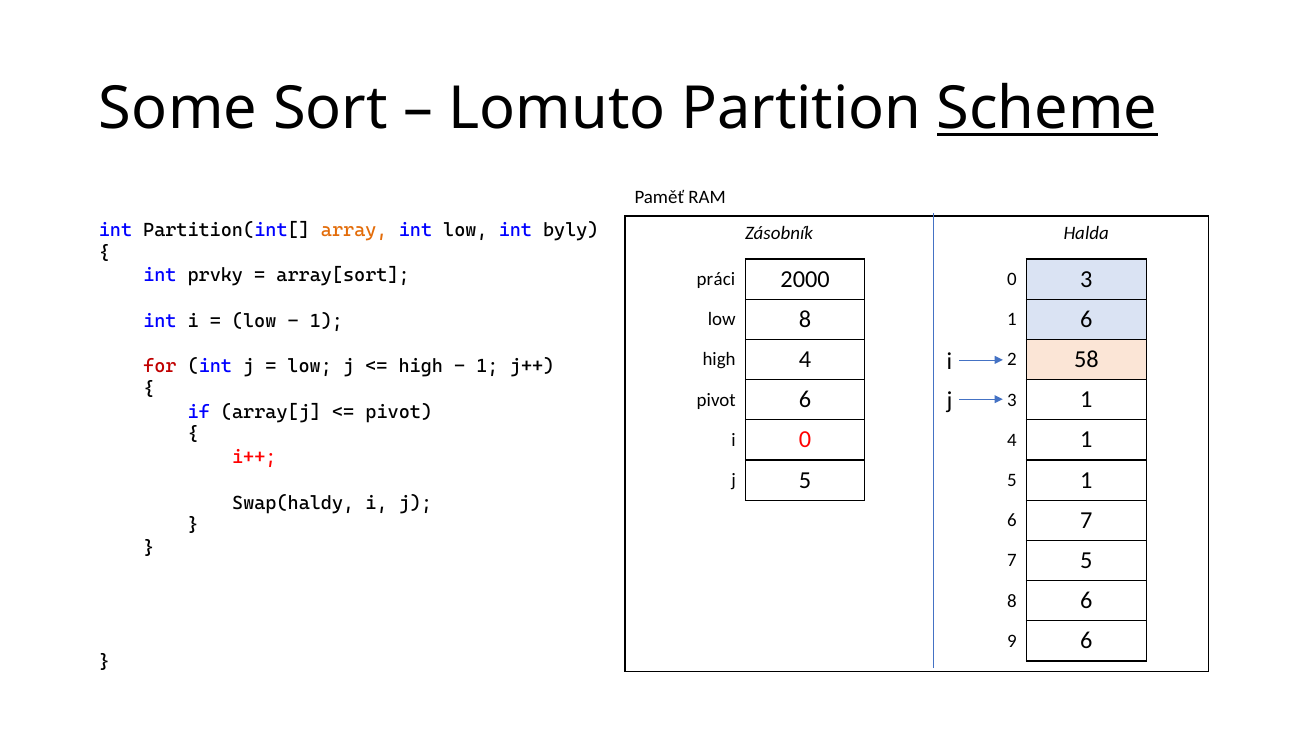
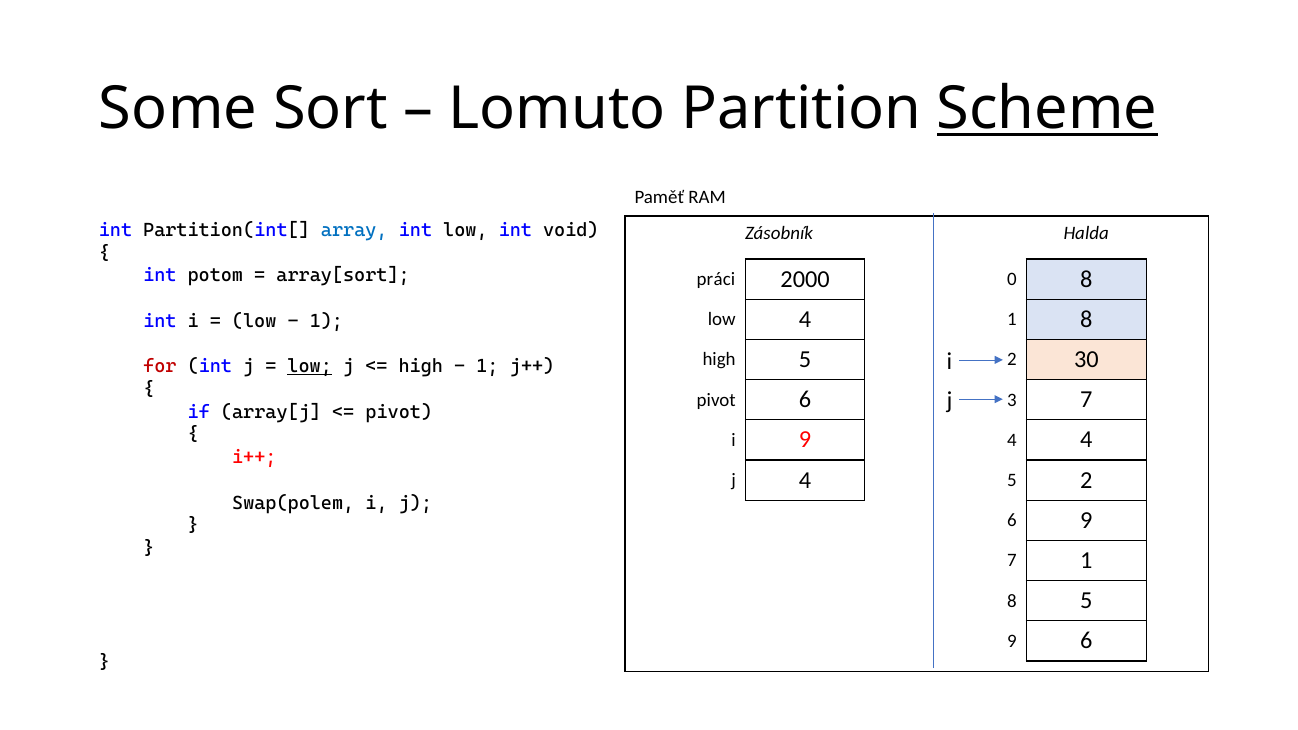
array colour: orange -> blue
byly: byly -> void
prvky: prvky -> potom
0 3: 3 -> 8
low 8: 8 -> 4
6 at (1086, 319): 6 -> 8
high 4: 4 -> 5
58: 58 -> 30
low at (310, 367) underline: none -> present
1 at (1086, 400): 1 -> 7
i 0: 0 -> 9
4 1: 1 -> 4
j 5: 5 -> 4
5 1: 1 -> 2
Swap(haldy: Swap(haldy -> Swap(polem
6 7: 7 -> 9
7 5: 5 -> 1
8 6: 6 -> 5
